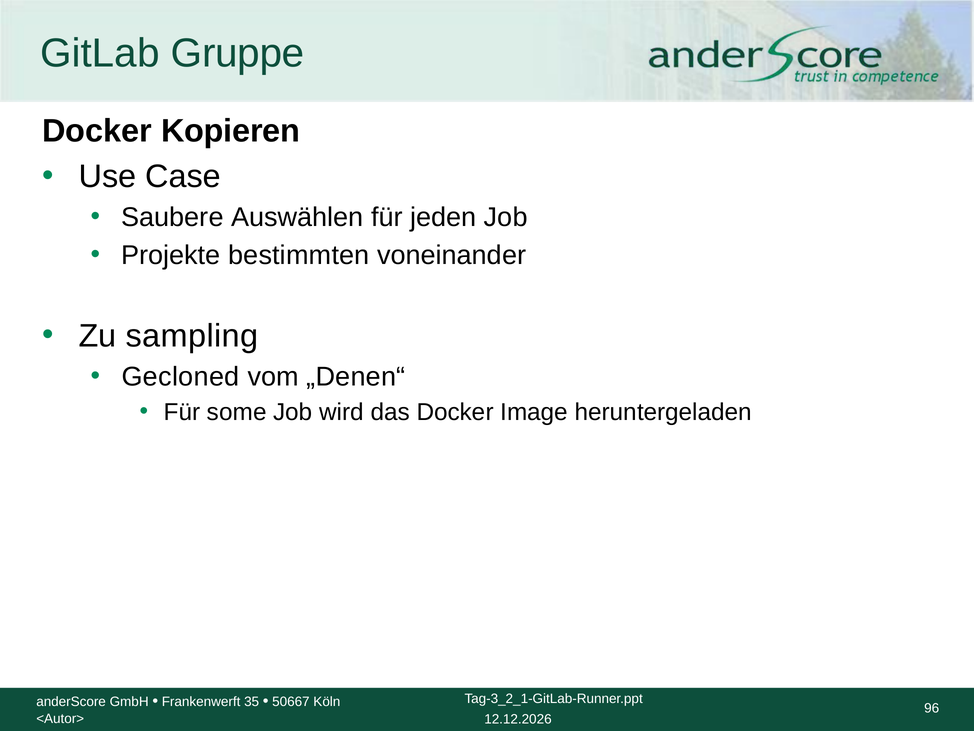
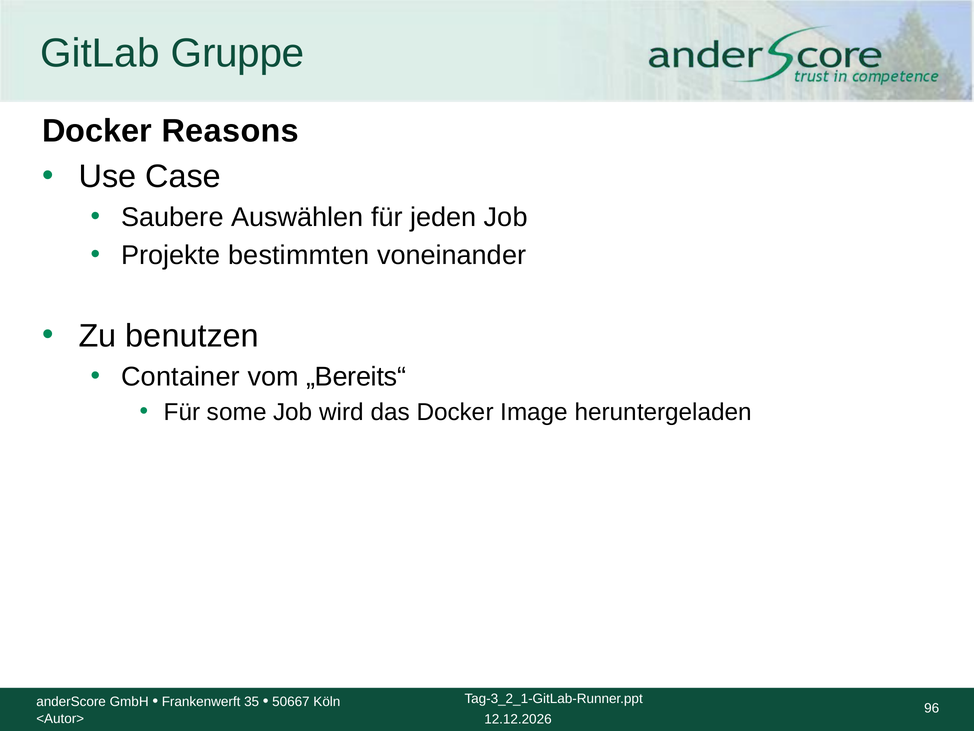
Kopieren: Kopieren -> Reasons
sampling: sampling -> benutzen
Gecloned: Gecloned -> Container
„Denen“: „Denen“ -> „Bereits“
